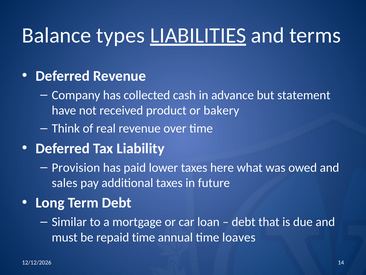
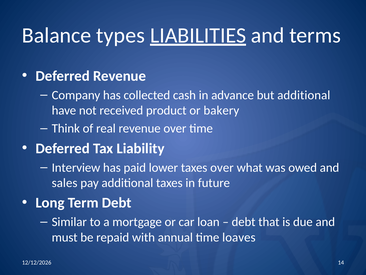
but statement: statement -> additional
Provision: Provision -> Interview
taxes here: here -> over
repaid time: time -> with
